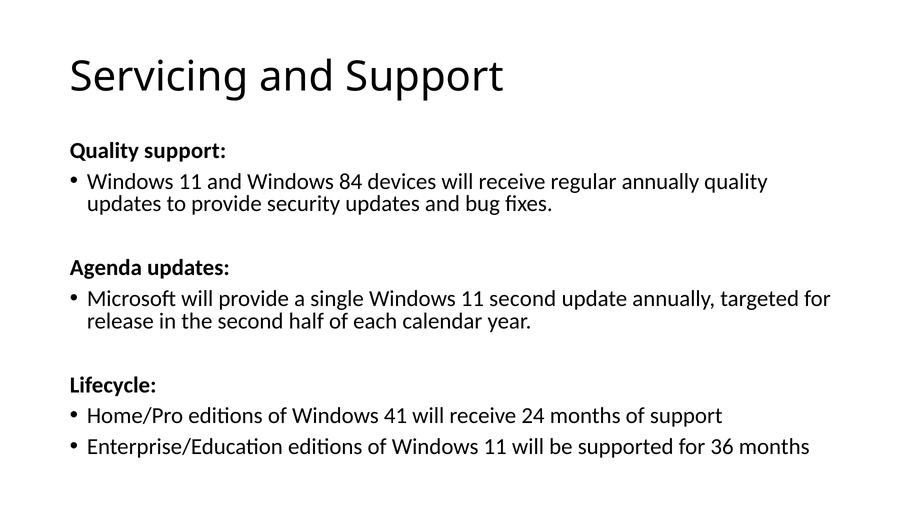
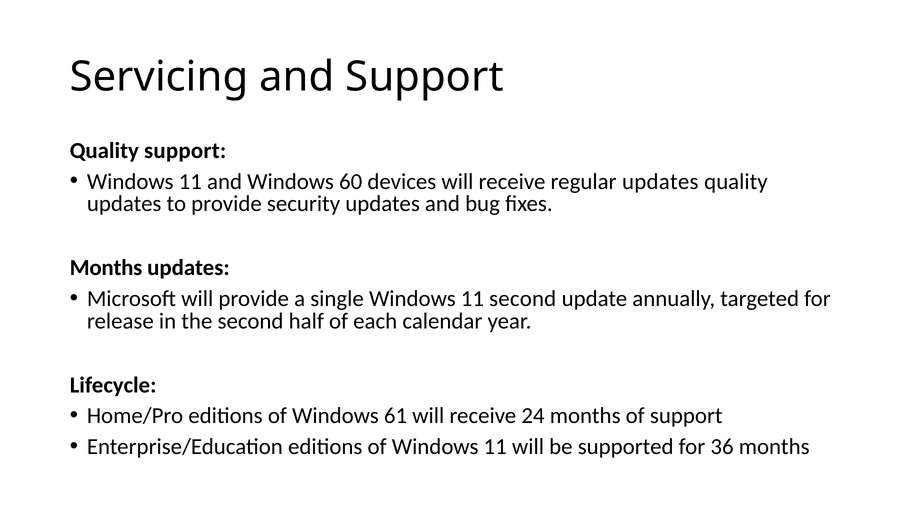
84: 84 -> 60
regular annually: annually -> updates
Agenda at (106, 268): Agenda -> Months
41: 41 -> 61
